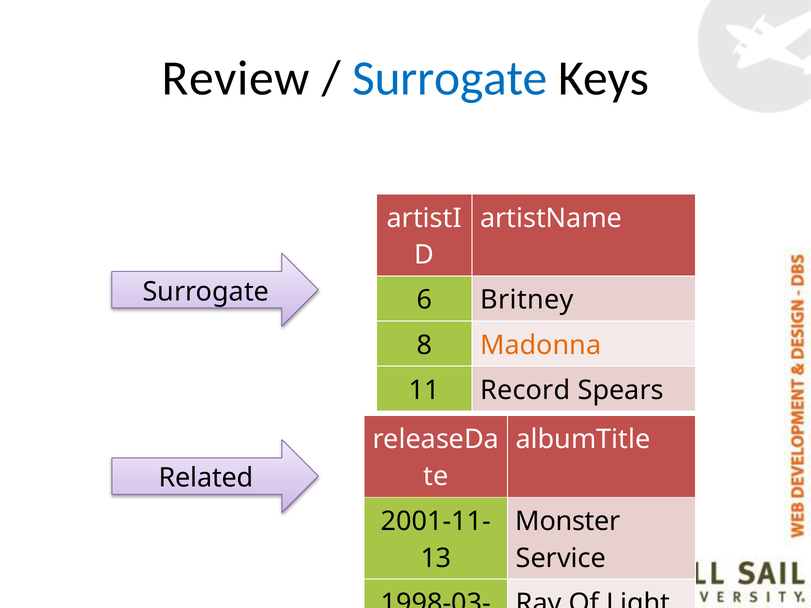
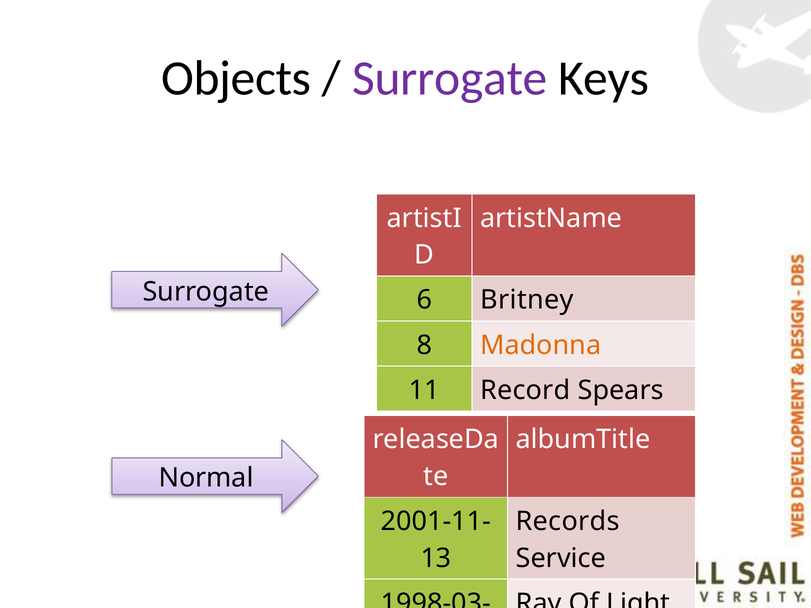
Review: Review -> Objects
Surrogate at (450, 79) colour: blue -> purple
Related: Related -> Normal
Monster: Monster -> Records
